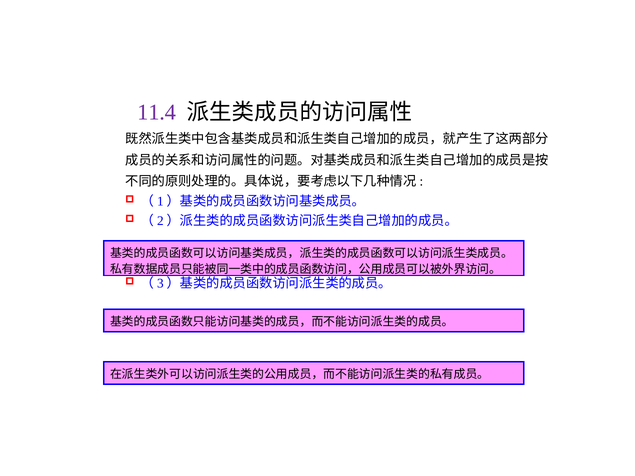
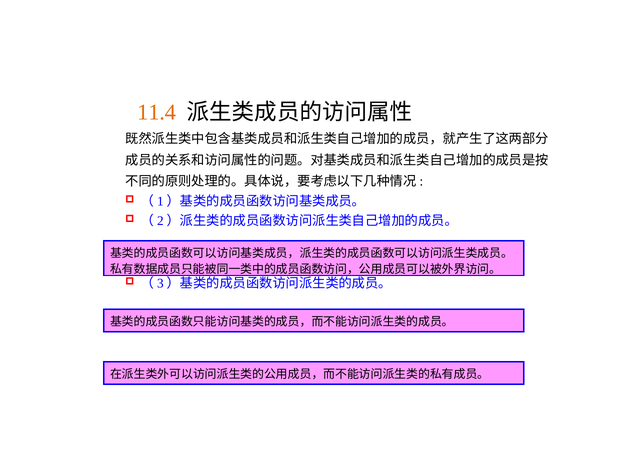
11.4 colour: purple -> orange
